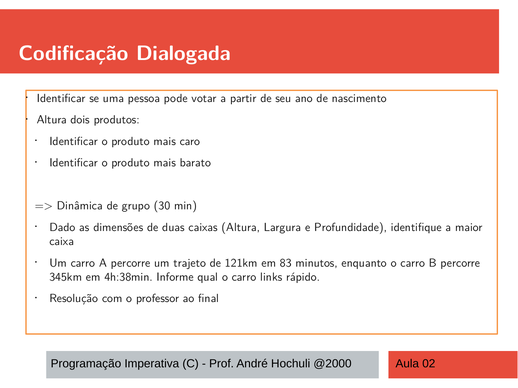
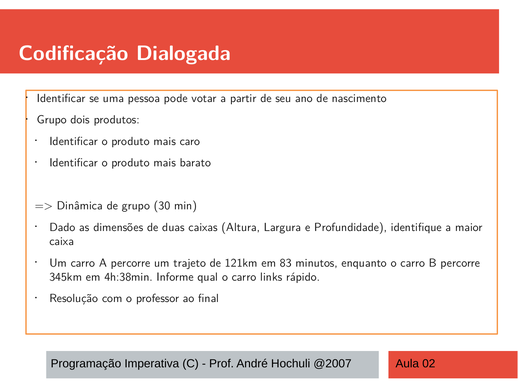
Altura at (52, 120): Altura -> Grupo
@2000: @2000 -> @2007
